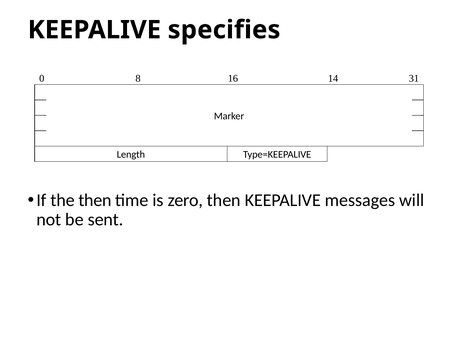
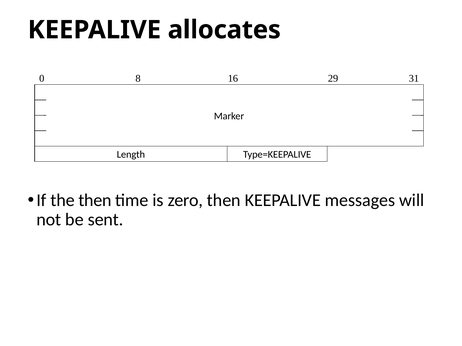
specifies: specifies -> allocates
14: 14 -> 29
